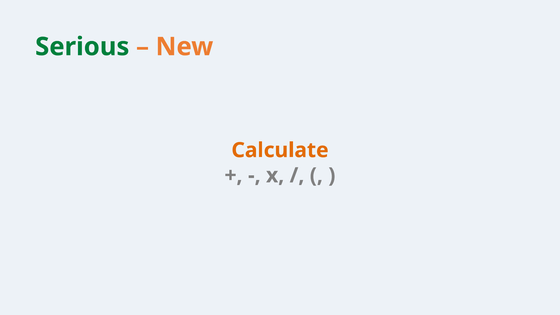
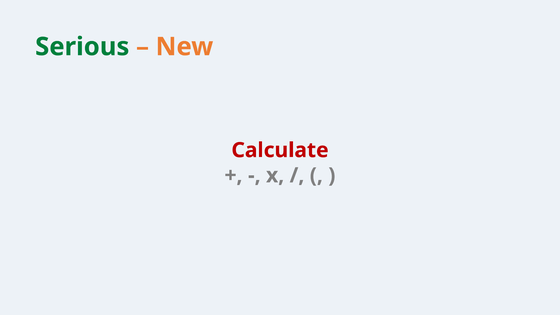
Calculate colour: orange -> red
